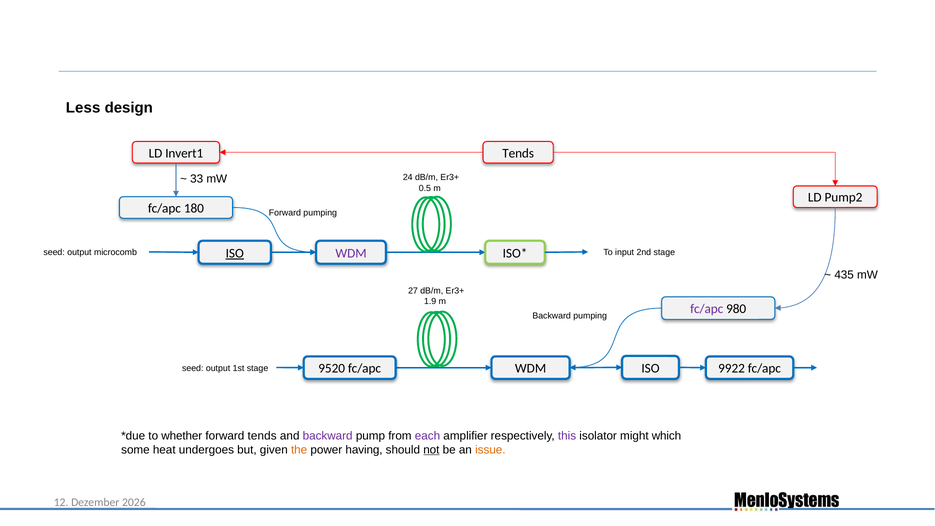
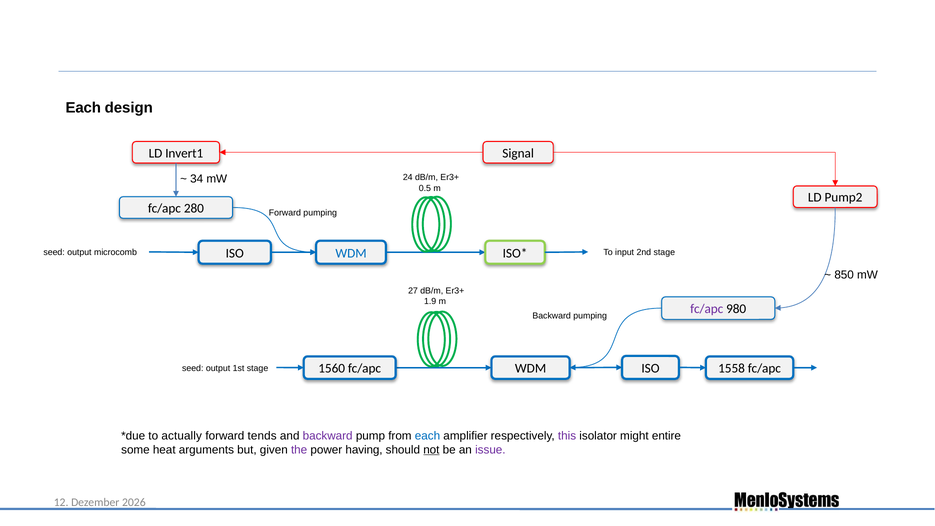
Less at (83, 108): Less -> Each
Tends at (518, 153): Tends -> Signal
33: 33 -> 34
180: 180 -> 280
ISO at (235, 253) underline: present -> none
WDM at (351, 253) colour: purple -> blue
435: 435 -> 850
9520: 9520 -> 1560
9922: 9922 -> 1558
whether: whether -> actually
each at (427, 436) colour: purple -> blue
which: which -> entire
undergoes: undergoes -> arguments
the colour: orange -> purple
issue colour: orange -> purple
